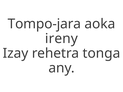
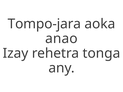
ireny: ireny -> anao
